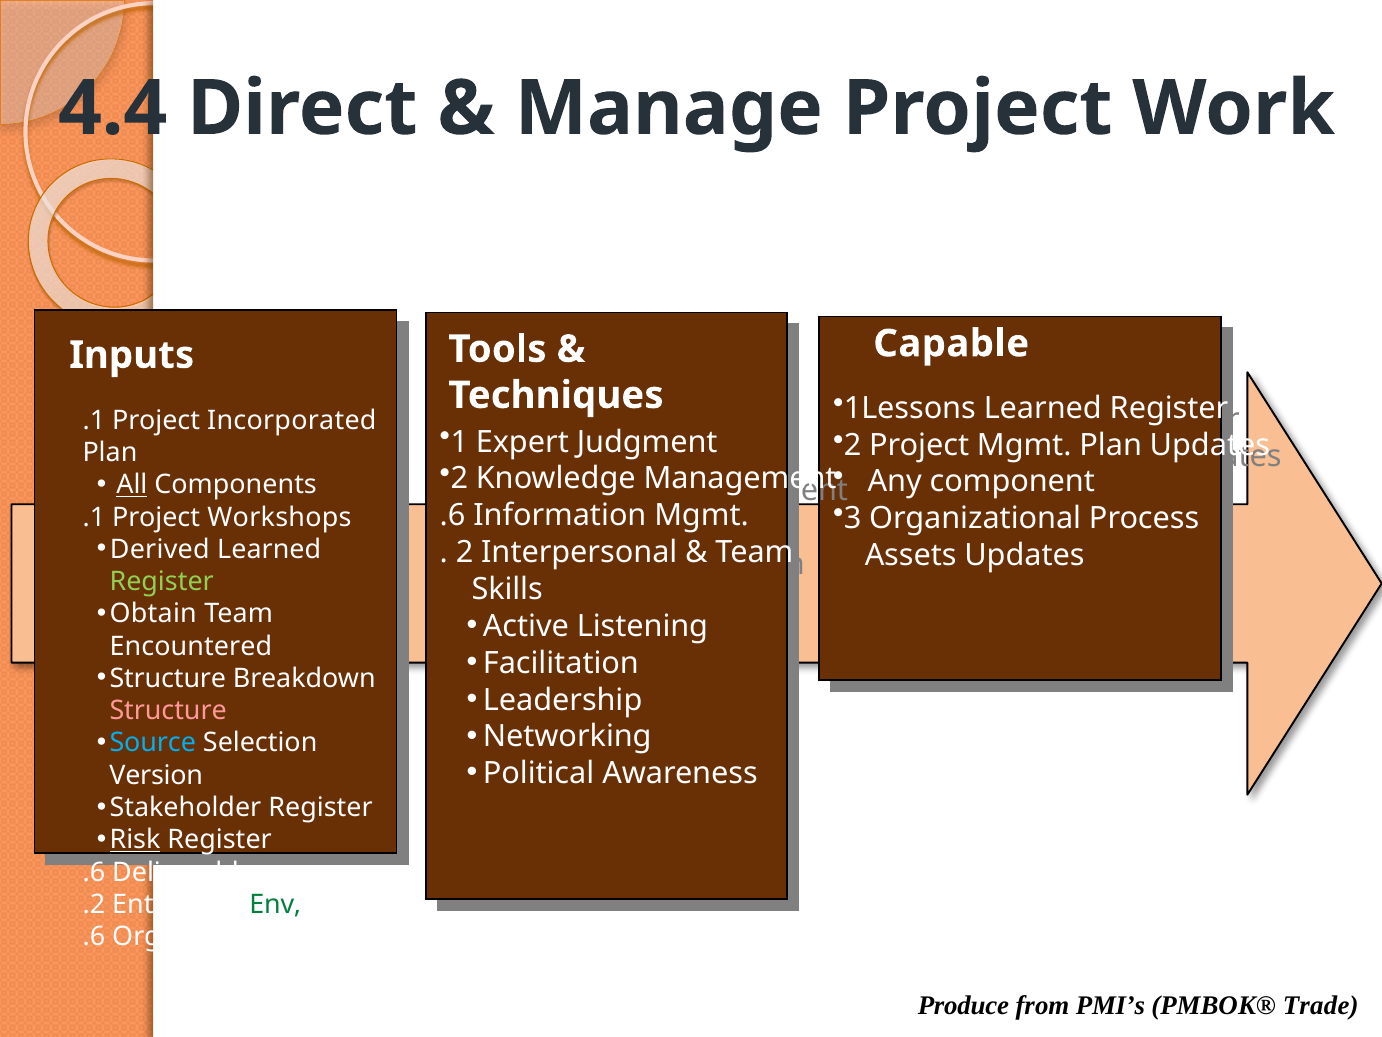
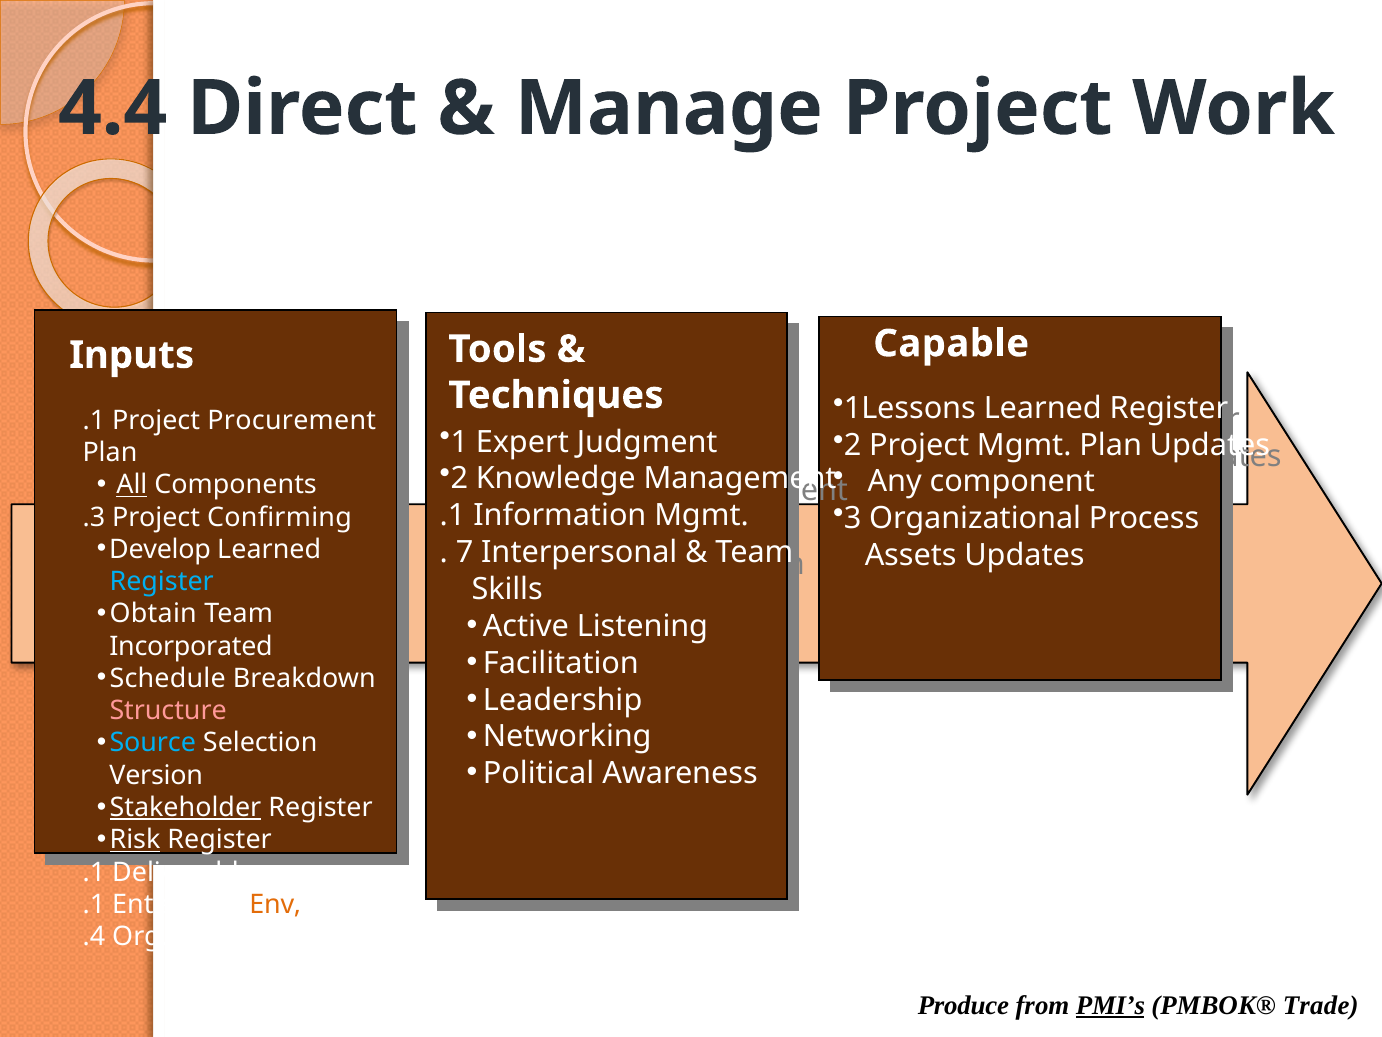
Incorporated: Incorporated -> Procurement
.6 at (453, 515): .6 -> .1
.1 at (94, 517): .1 -> .3
Workshops: Workshops -> Confirming
Derived: Derived -> Develop
2 at (465, 552): 2 -> 7
Register at (162, 581) colour: light green -> light blue
Encountered: Encountered -> Incorporated
Structure at (168, 678): Structure -> Schedule
Stakeholder underline: none -> present
.6 at (94, 872): .6 -> .1
.2 at (94, 904): .2 -> .1
Env colour: green -> orange
.6 at (94, 936): .6 -> .4
PMI’s underline: none -> present
